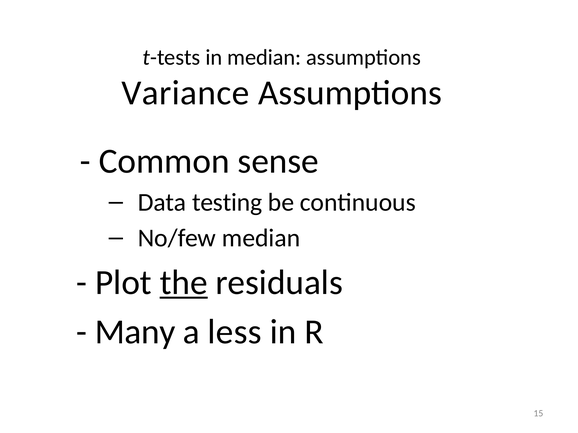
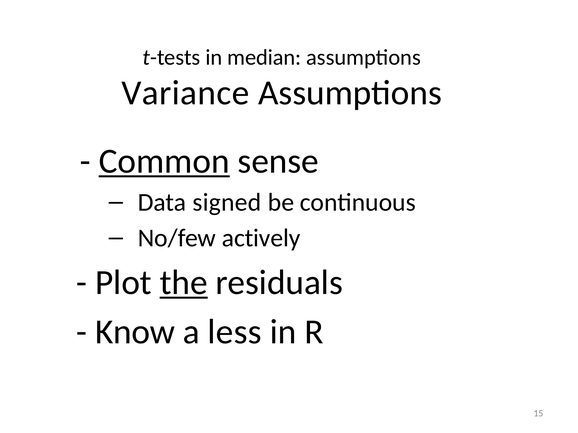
Common underline: none -> present
testing: testing -> signed
No/few median: median -> actively
Many: Many -> Know
